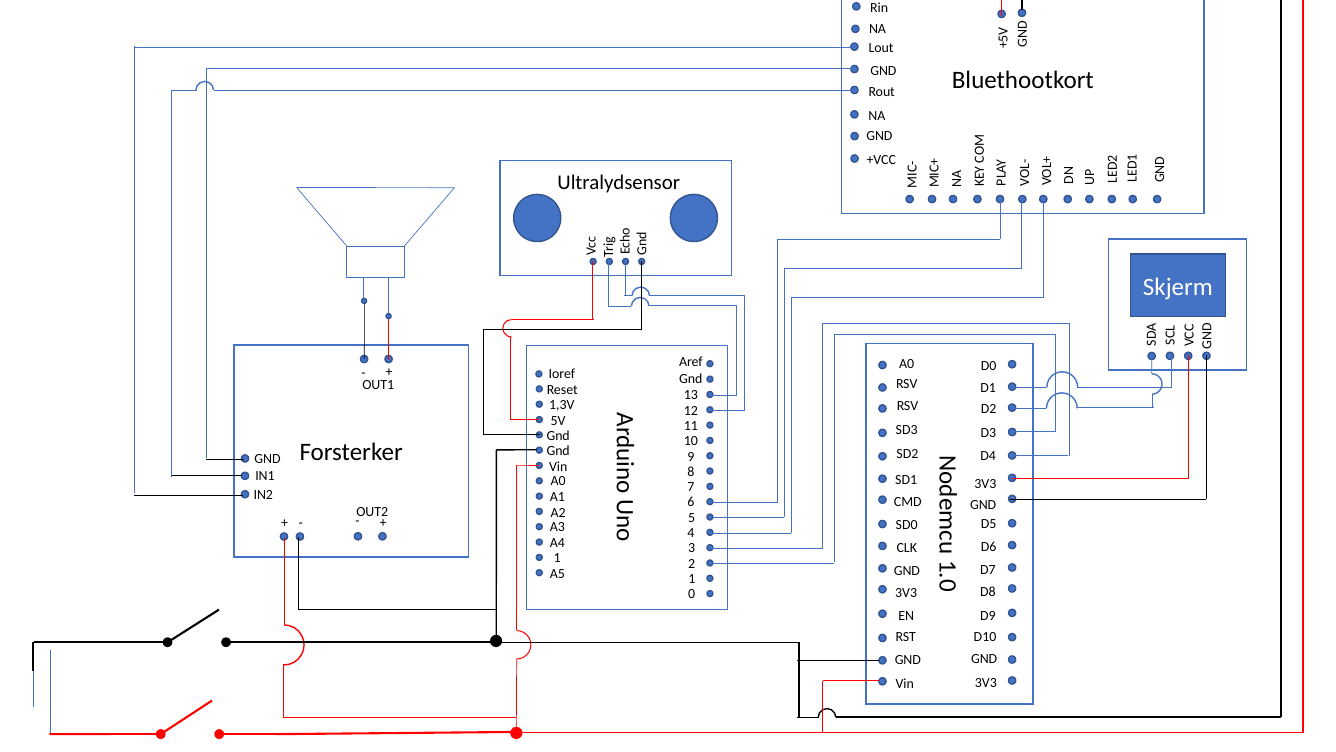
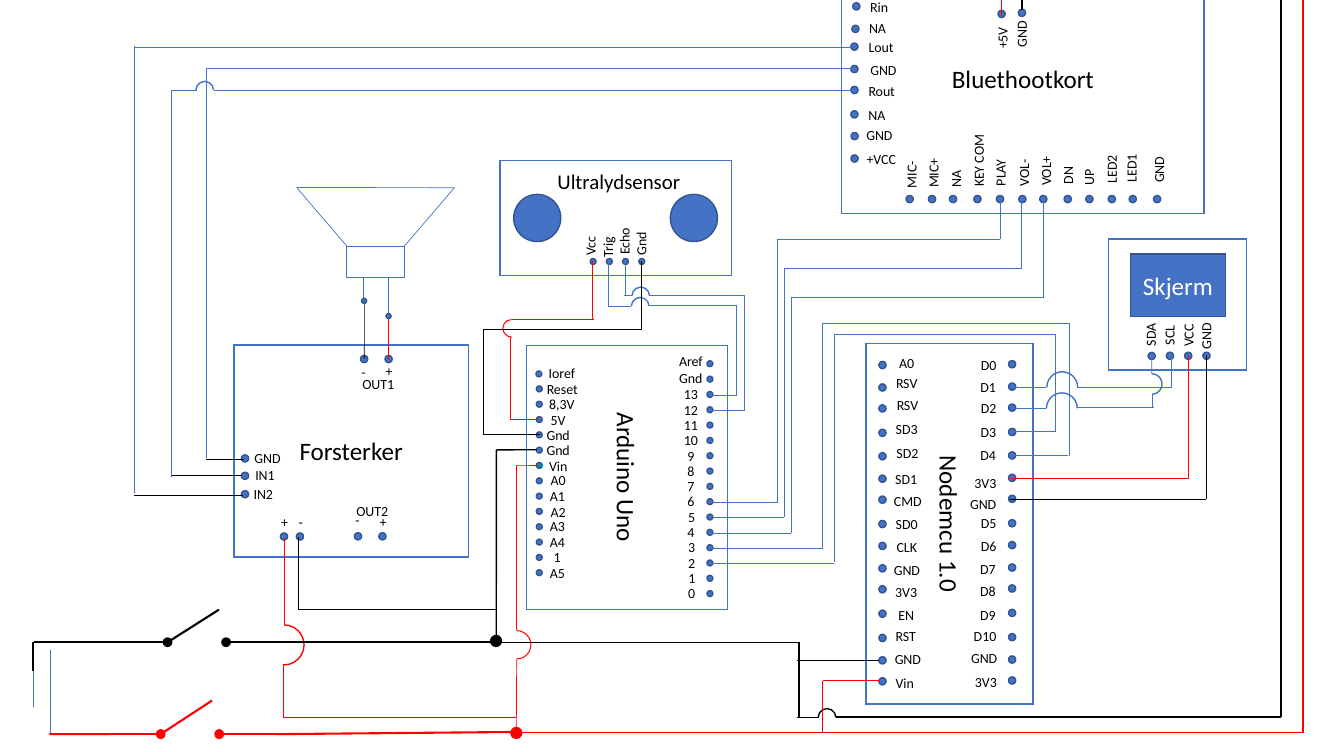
1,3V: 1,3V -> 8,3V
